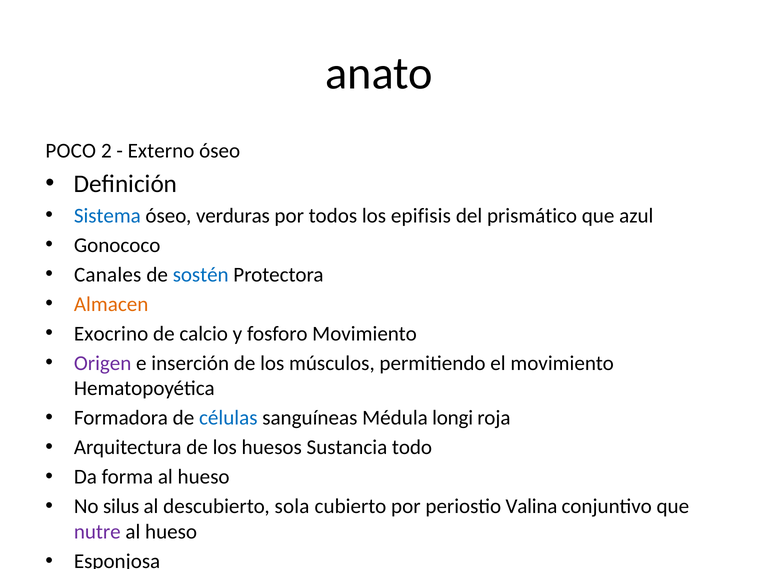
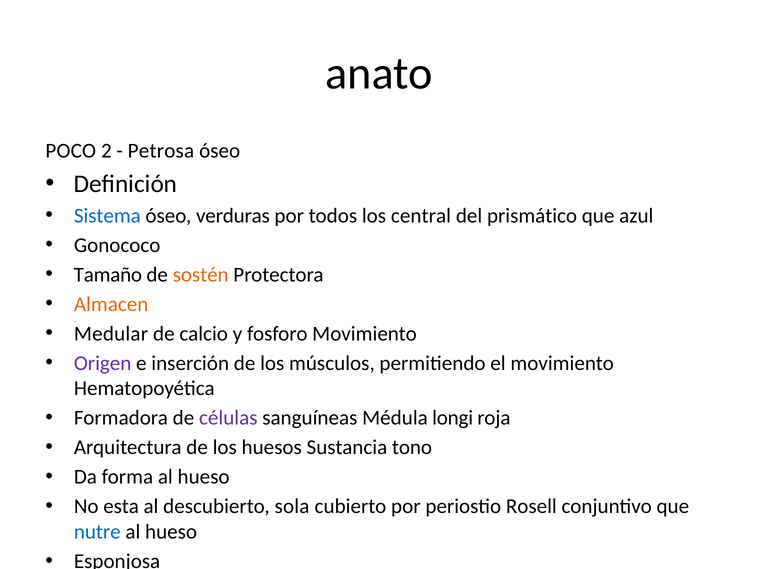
Externo at (161, 151): Externo -> Petrosa
los epifisis: epifisis -> central
Canales: Canales -> Tamaño
sostén at (201, 274) colour: blue -> orange
Exocrino at (111, 333): Exocrino -> Medular
células at (228, 418) colour: blue -> purple
Sustancia todo: todo -> tono
No silus: silus -> esta
Valina: Valina -> Rosell
nutre colour: purple -> blue
